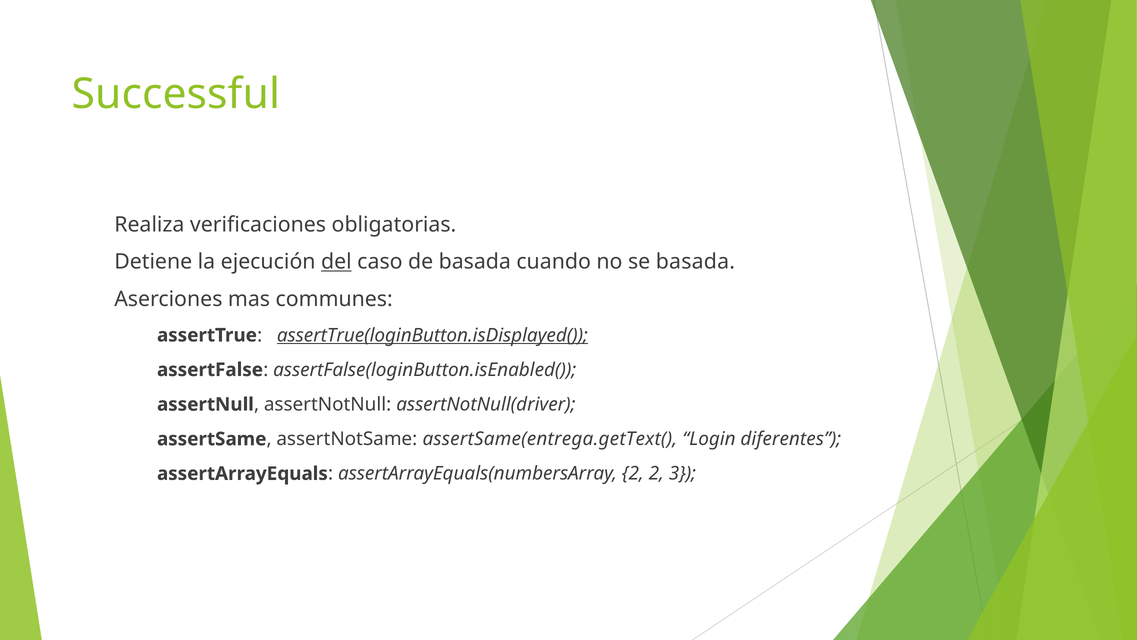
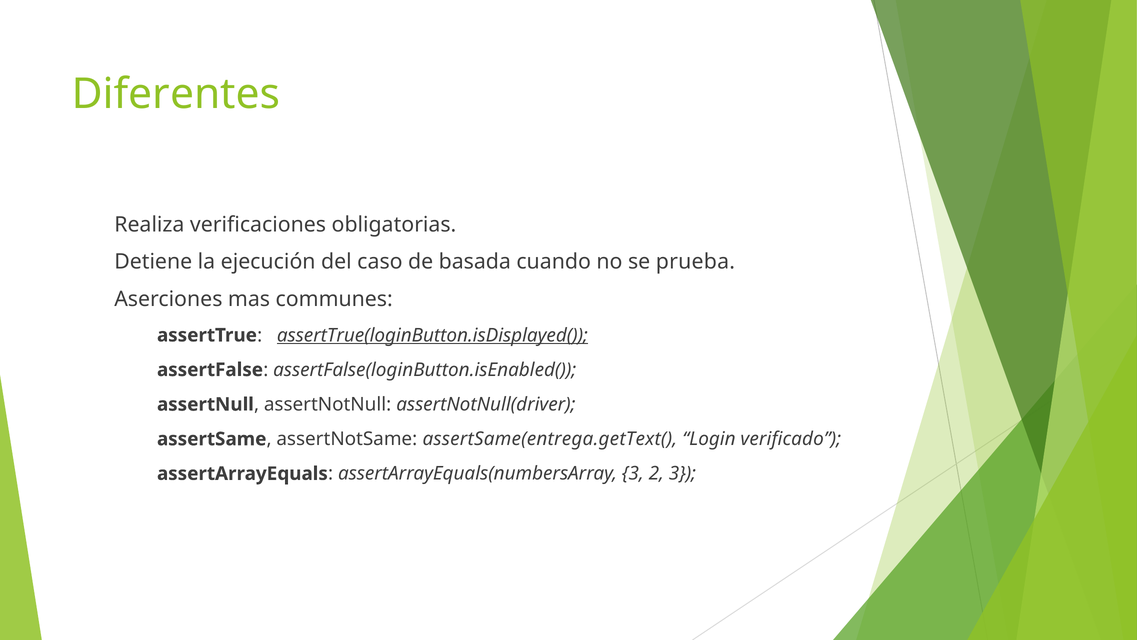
Successful: Successful -> Diferentes
del underline: present -> none
se basada: basada -> prueba
diferentes: diferentes -> verificado
assertArrayEquals(numbersArray 2: 2 -> 3
